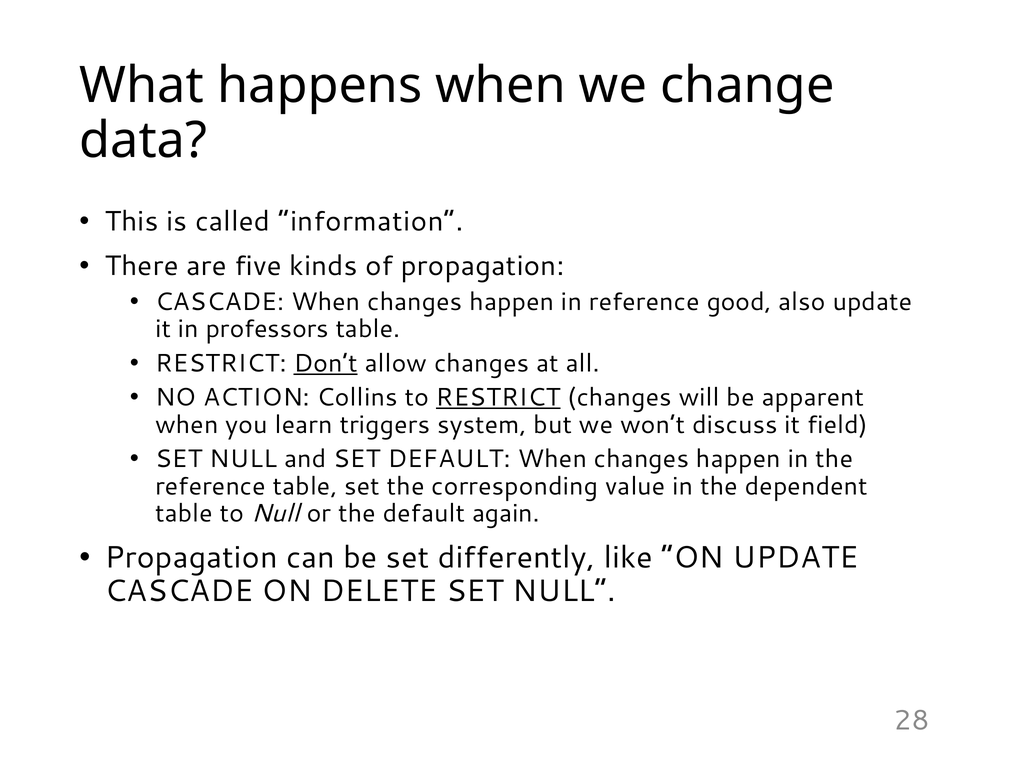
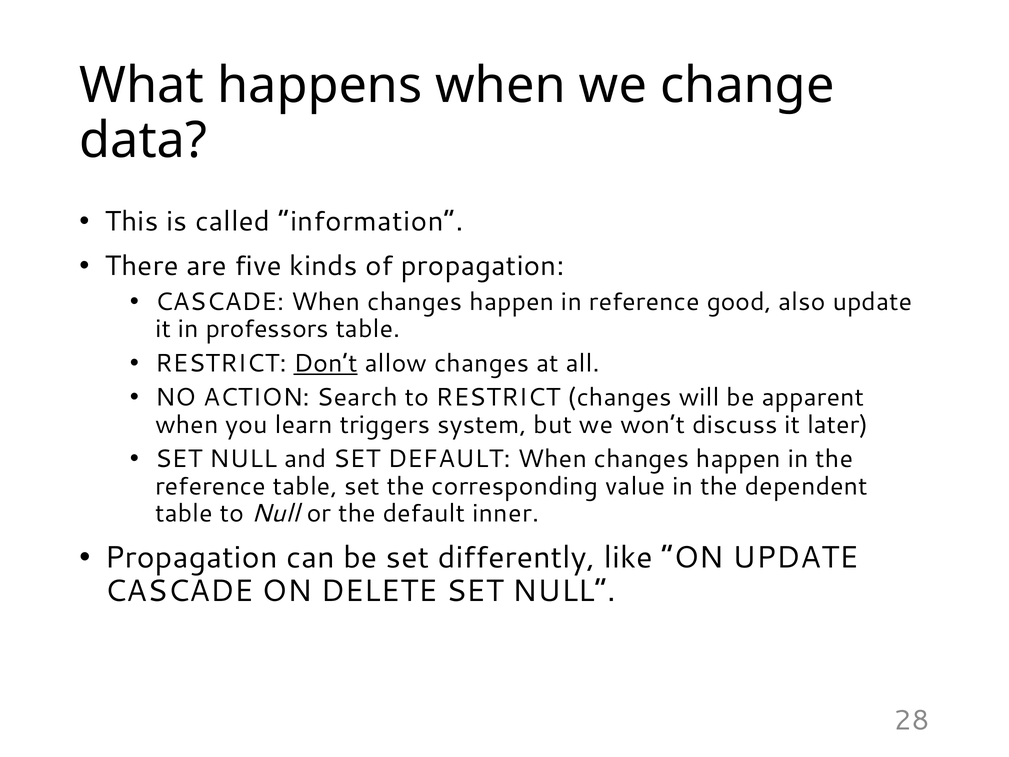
Collins: Collins -> Search
RESTRICT at (498, 397) underline: present -> none
field: field -> later
again: again -> inner
